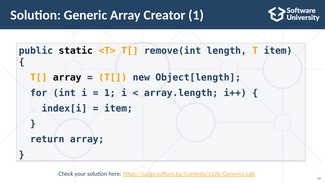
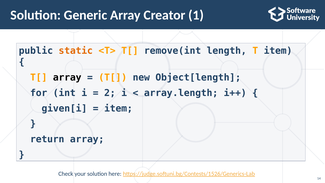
static colour: black -> orange
1 at (110, 93): 1 -> 2
index[i: index[i -> given[i
